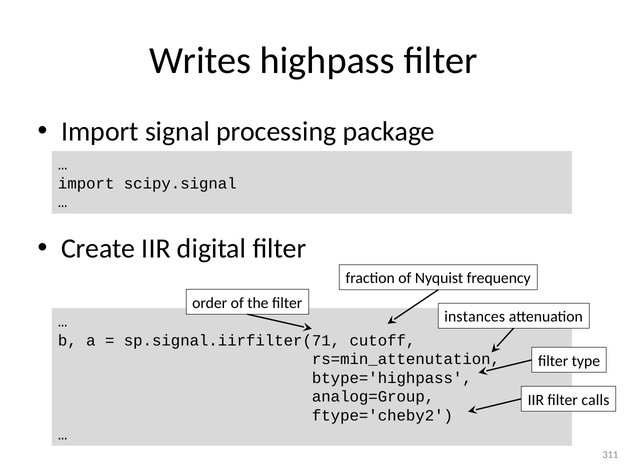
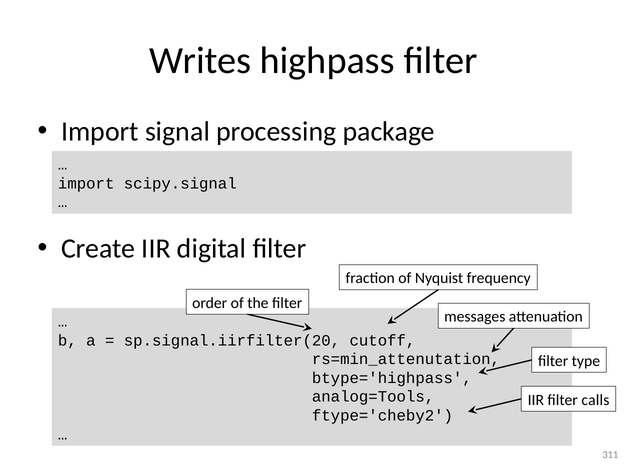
instances: instances -> messages
sp.signal.iirfilter(71: sp.signal.iirfilter(71 -> sp.signal.iirfilter(20
analog=Group: analog=Group -> analog=Tools
